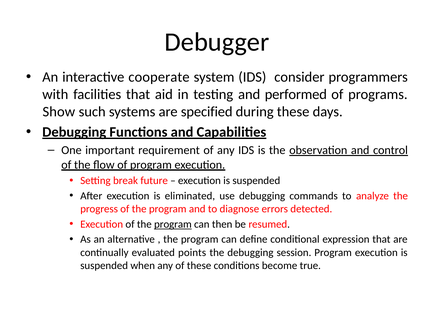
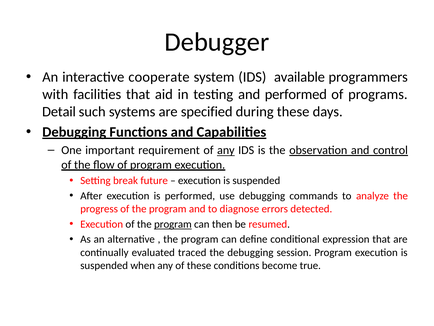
consider: consider -> available
Show: Show -> Detail
any at (226, 150) underline: none -> present
is eliminated: eliminated -> performed
points: points -> traced
